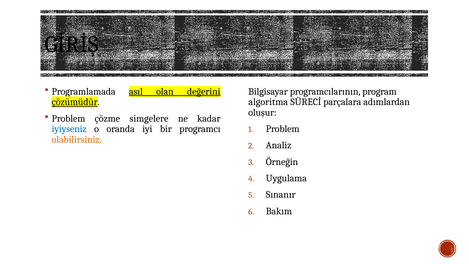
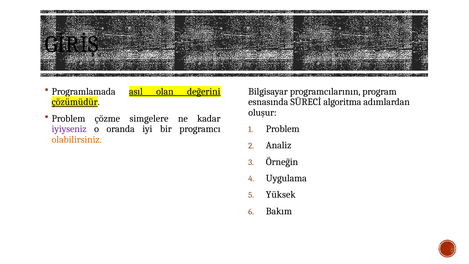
algoritma: algoritma -> esnasında
parçalara: parçalara -> algoritma
iyiyseniz colour: blue -> purple
Sınanır: Sınanır -> Yüksek
